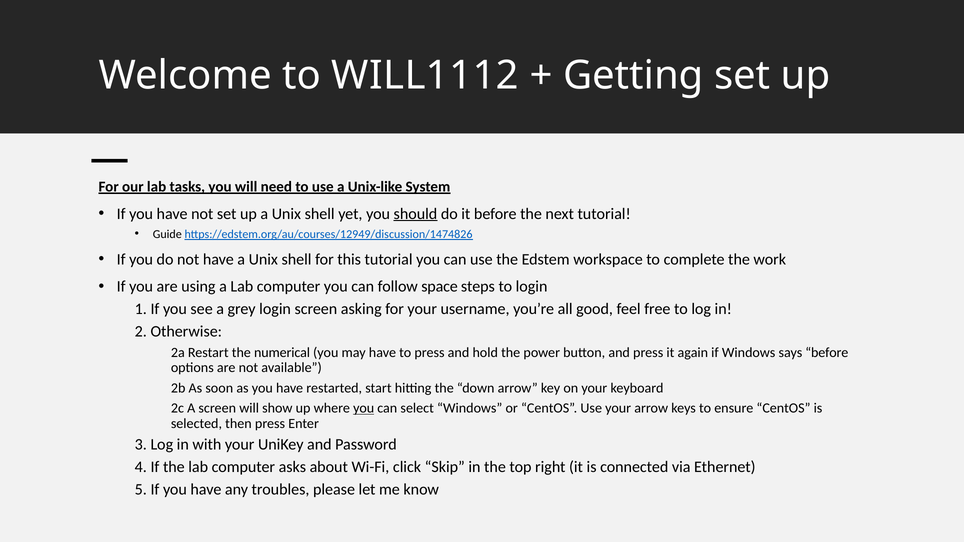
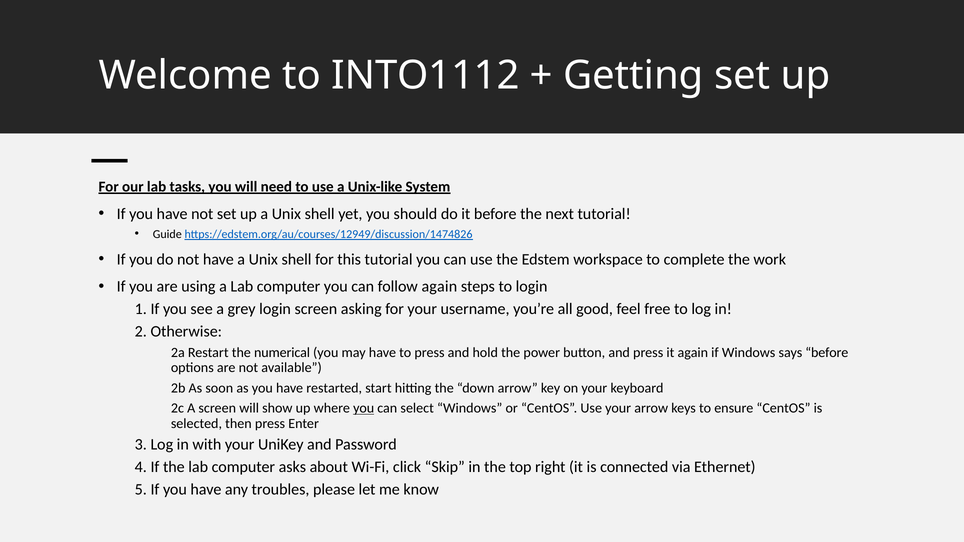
WILL1112: WILL1112 -> INTO1112
should underline: present -> none
follow space: space -> again
